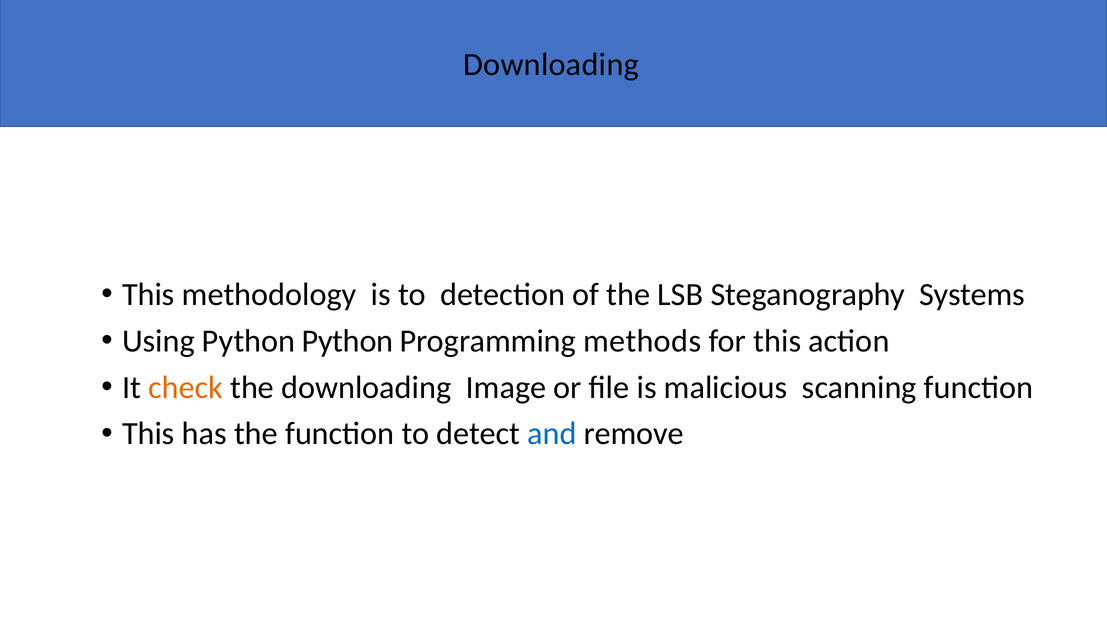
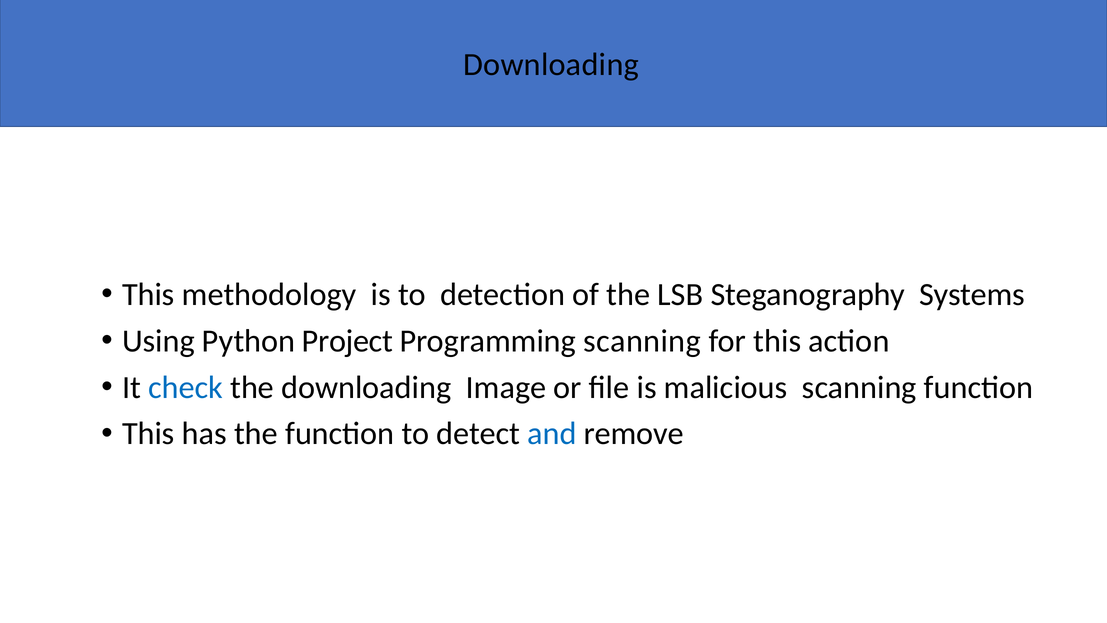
Python Python: Python -> Project
Programming methods: methods -> scanning
check colour: orange -> blue
